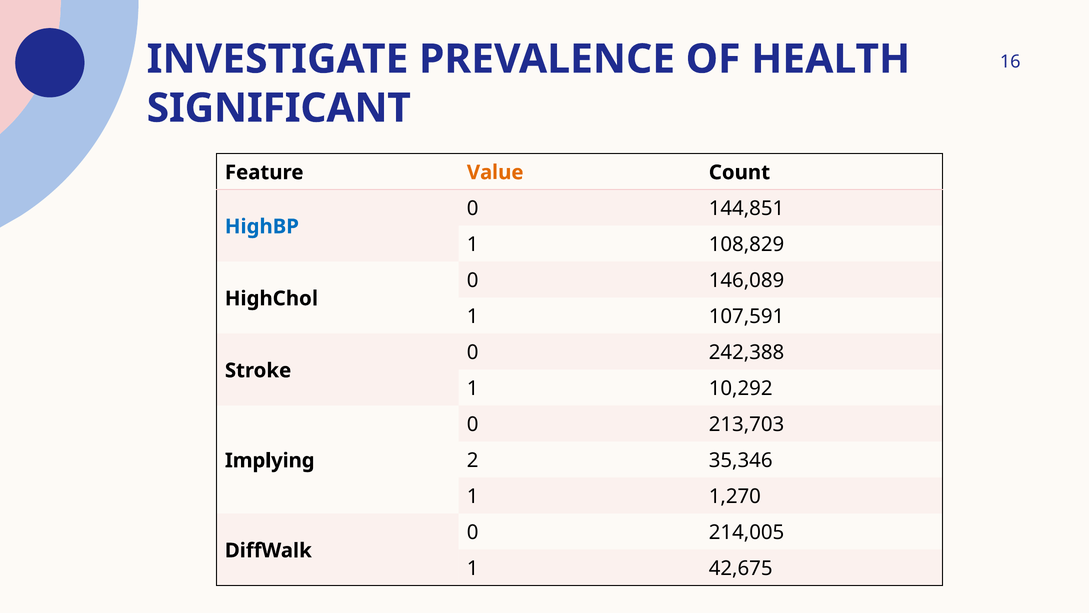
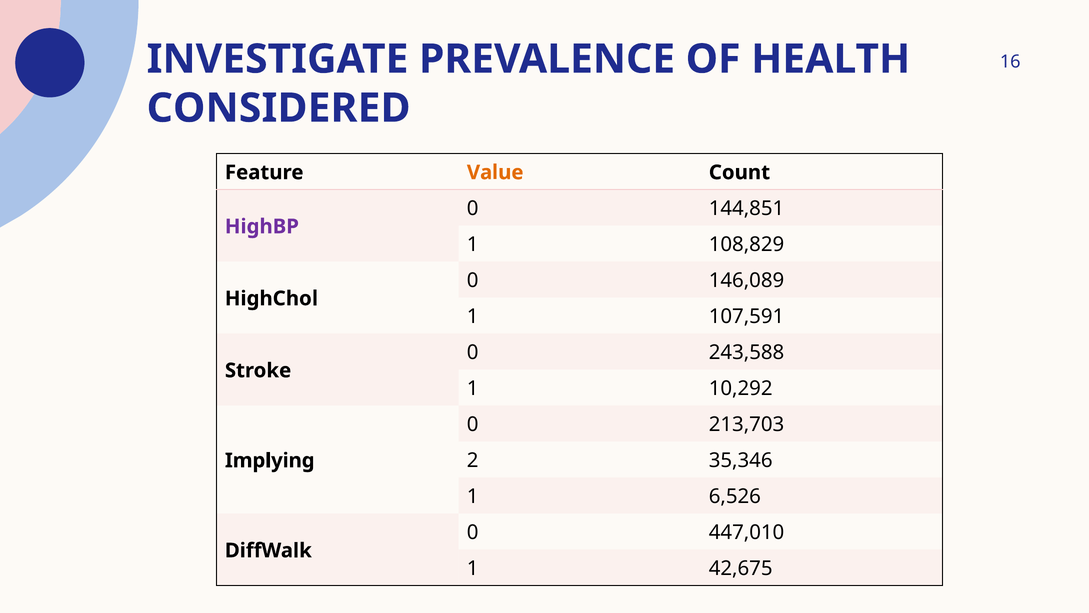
SIGNIFICANT: SIGNIFICANT -> CONSIDERED
HighBP colour: blue -> purple
242,388: 242,388 -> 243,588
1,270: 1,270 -> 6,526
214,005: 214,005 -> 447,010
